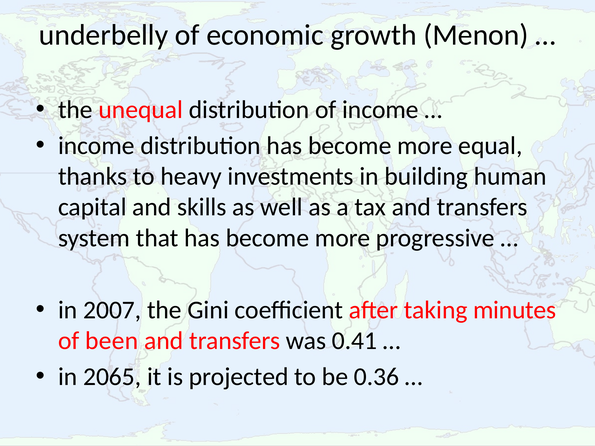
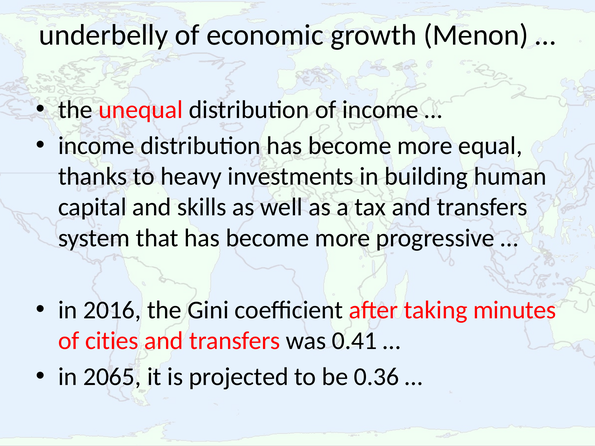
2007: 2007 -> 2016
been: been -> cities
